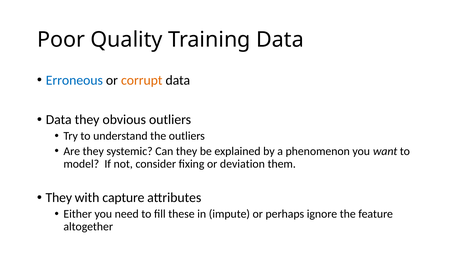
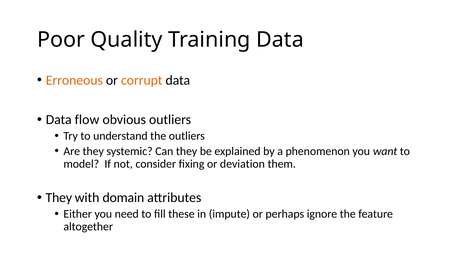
Erroneous colour: blue -> orange
Data they: they -> flow
capture: capture -> domain
